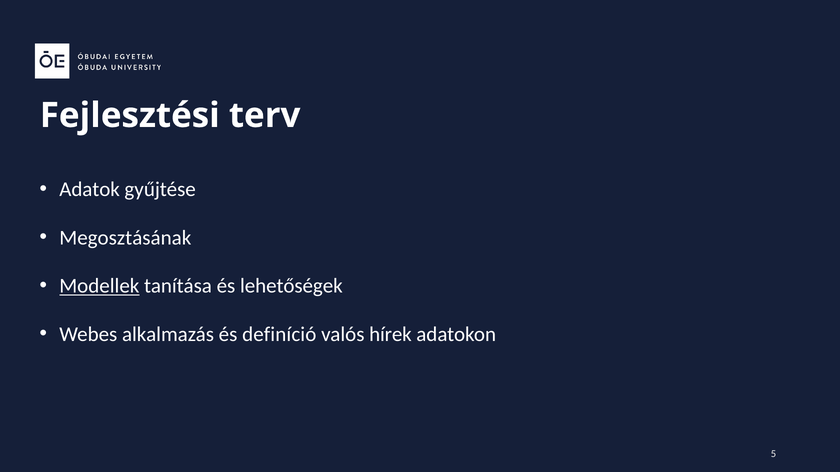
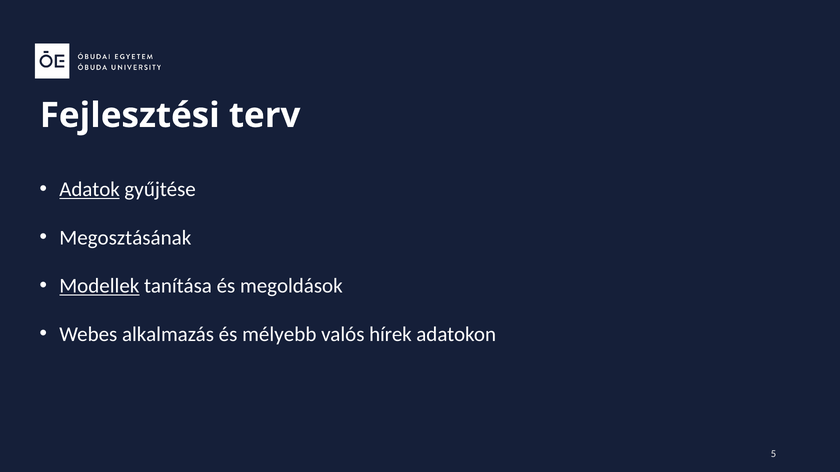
Adatok underline: none -> present
lehetőségek: lehetőségek -> megoldások
definíció: definíció -> mélyebb
